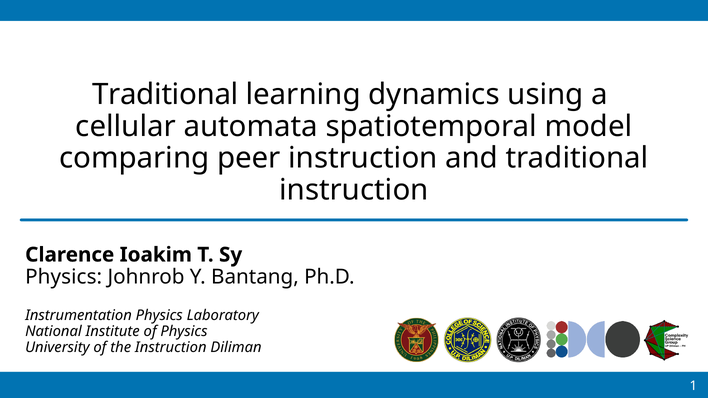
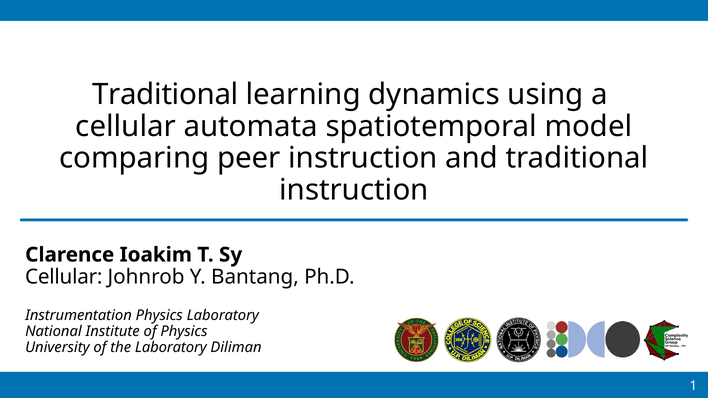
Physics at (64, 277): Physics -> Cellular
the Instruction: Instruction -> Laboratory
